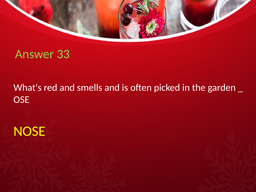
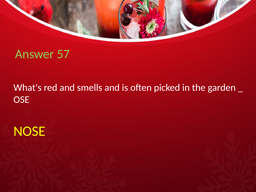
33: 33 -> 57
